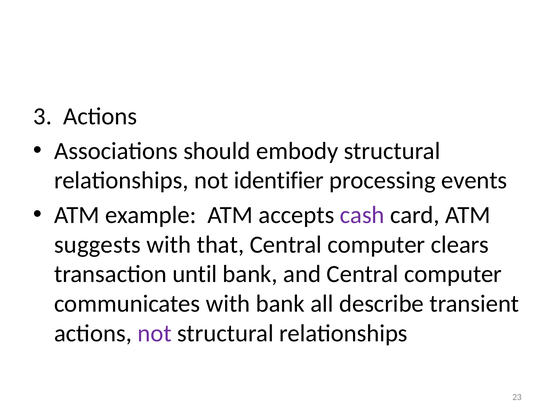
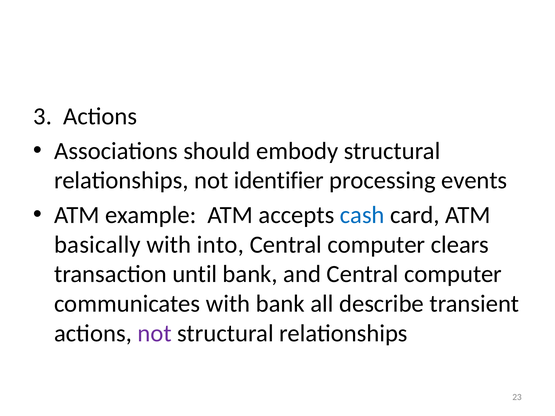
cash colour: purple -> blue
suggests: suggests -> basically
that: that -> into
